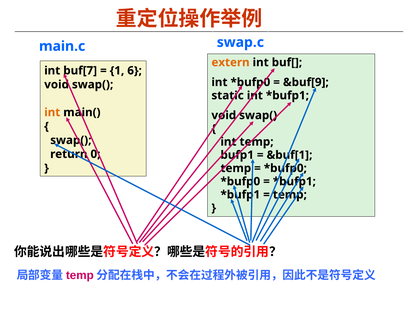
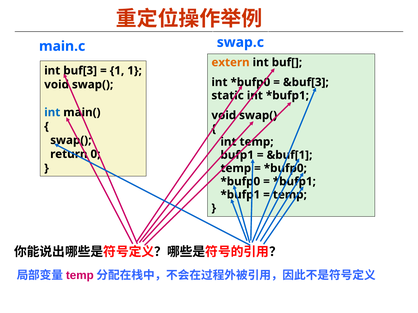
buf[7: buf[7 -> buf[3
1 6: 6 -> 1
&buf[9: &buf[9 -> &buf[3
int at (52, 113) colour: orange -> blue
